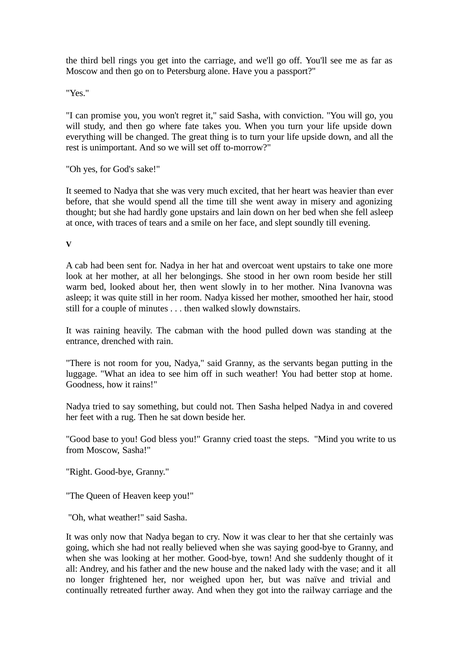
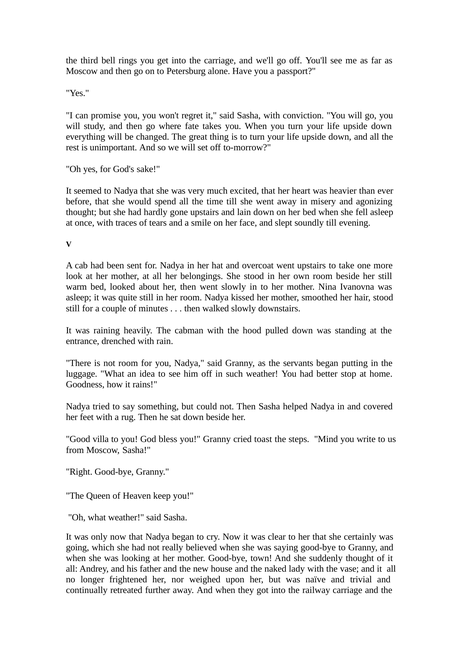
base: base -> villa
